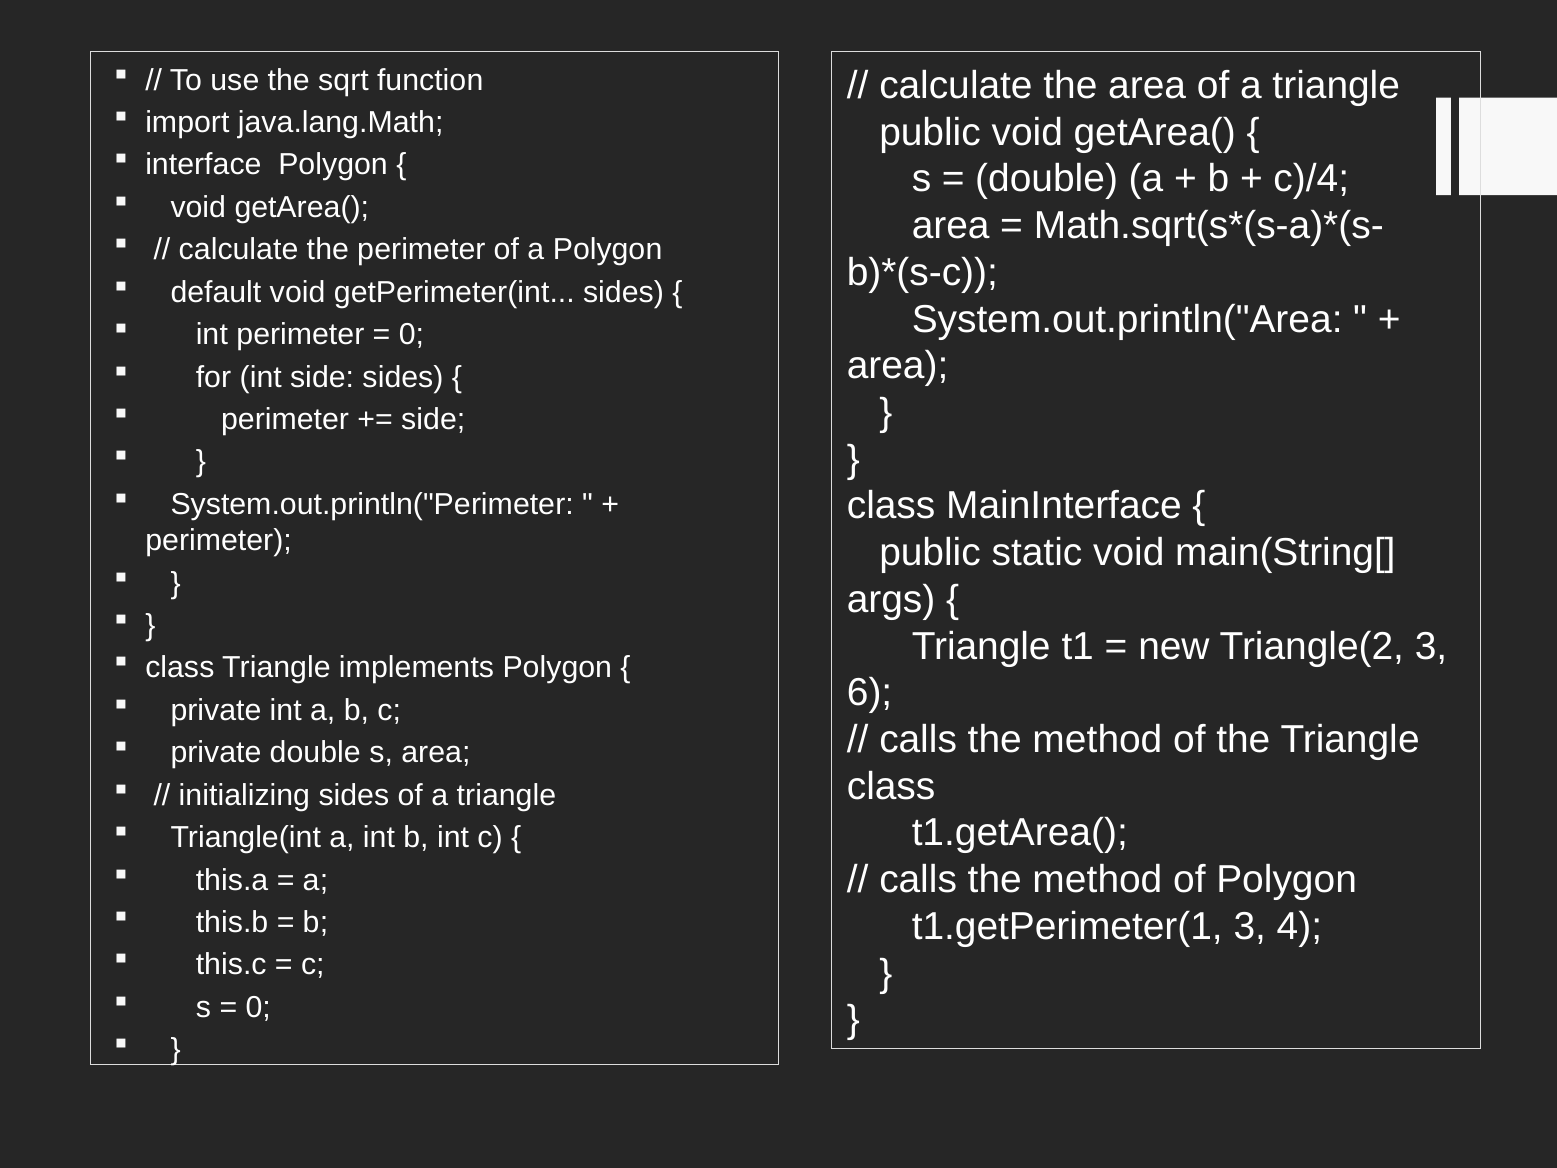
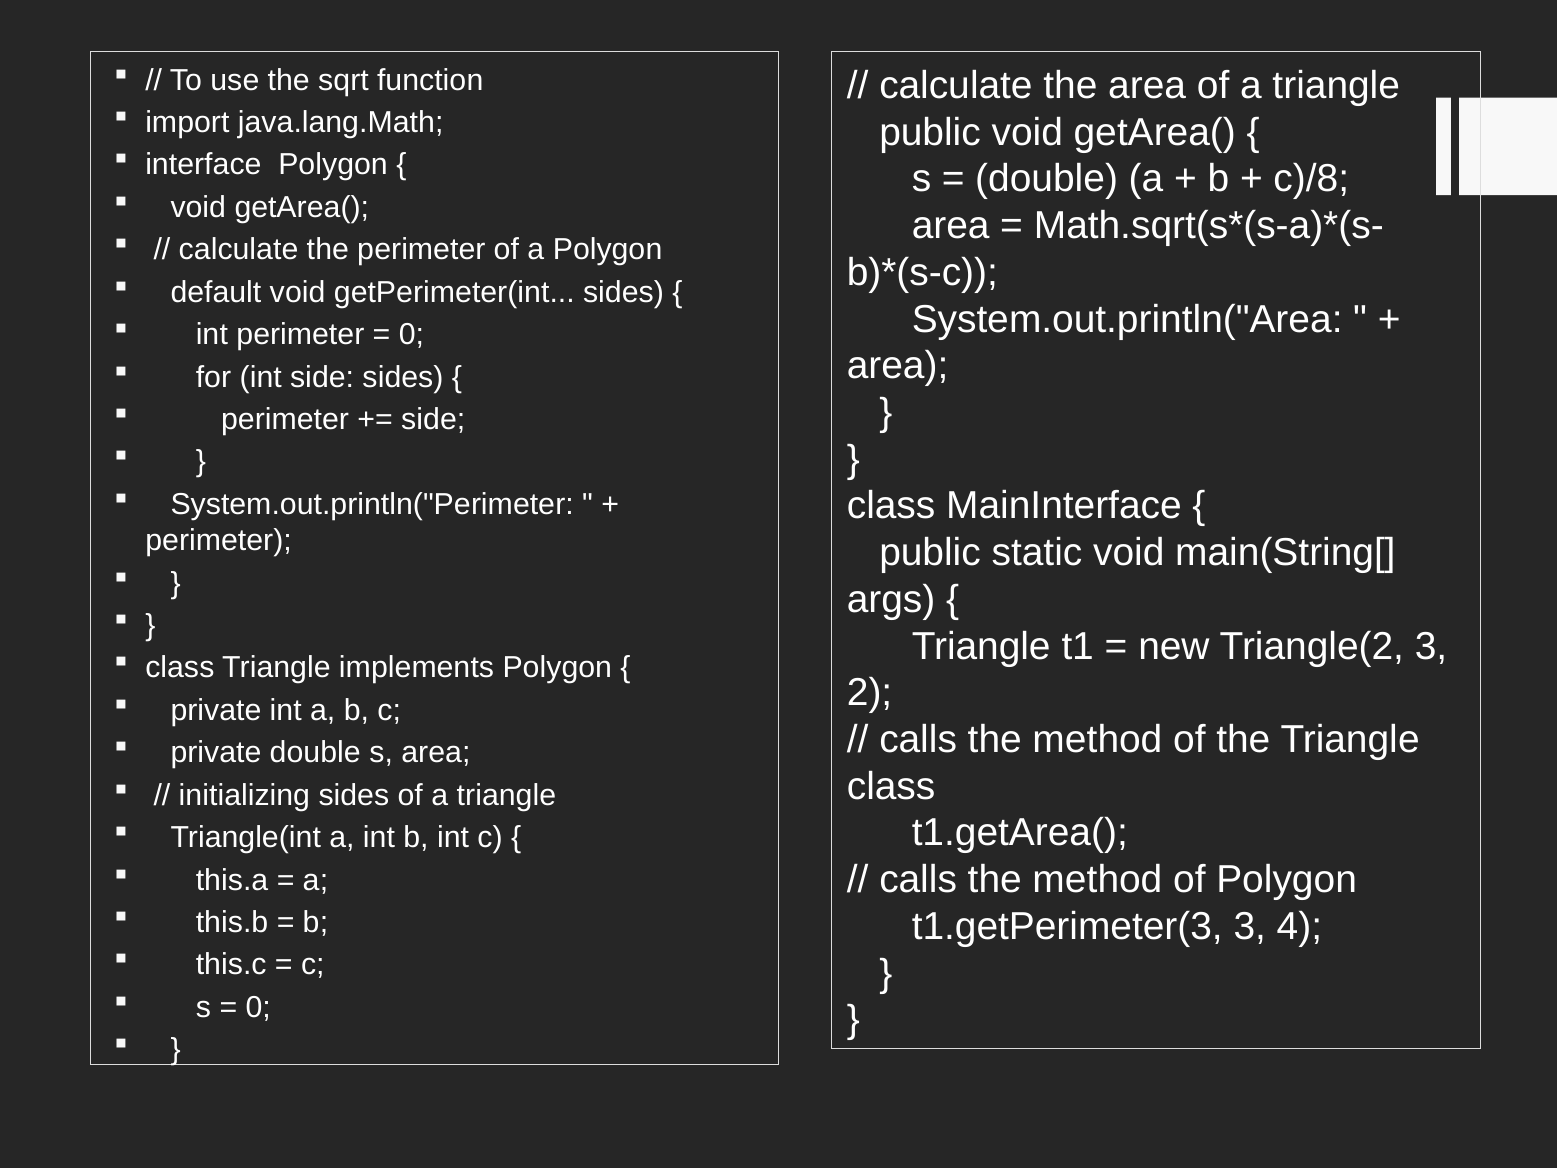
c)/4: c)/4 -> c)/8
6: 6 -> 2
t1.getPerimeter(1: t1.getPerimeter(1 -> t1.getPerimeter(3
